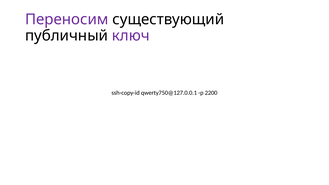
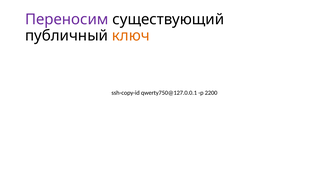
ключ colour: purple -> orange
